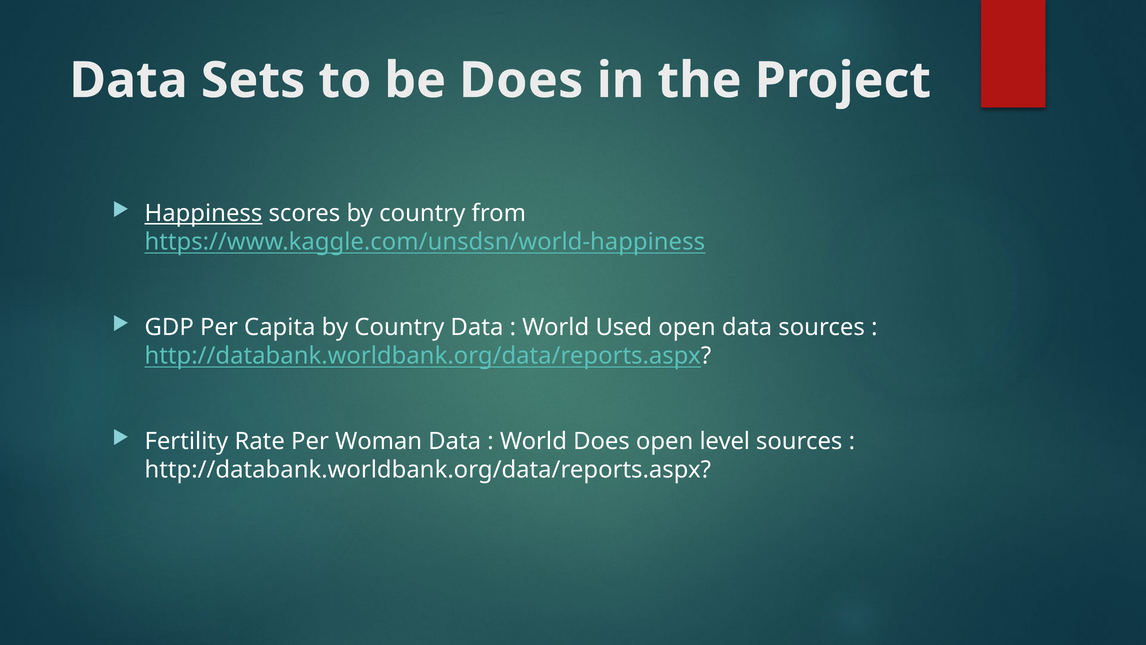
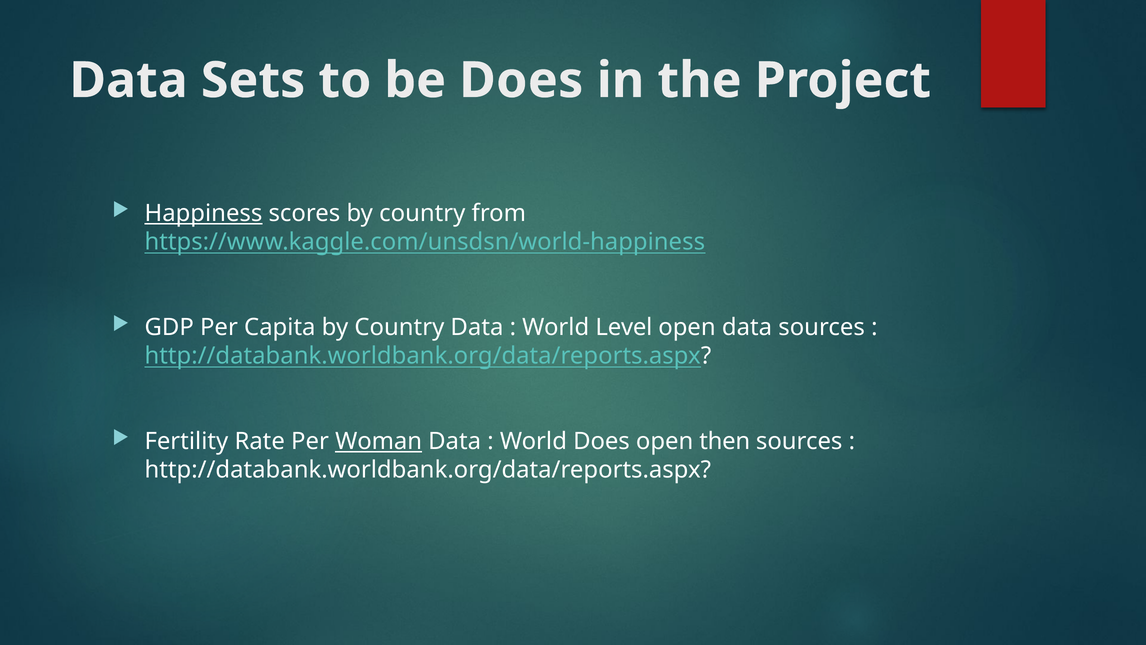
Used: Used -> Level
Woman underline: none -> present
level: level -> then
